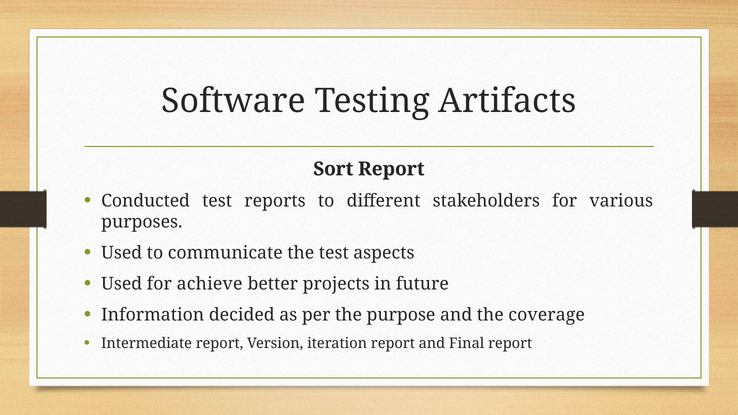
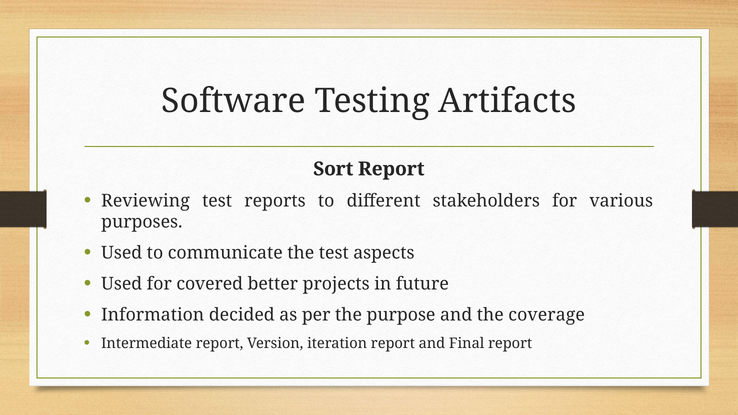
Conducted: Conducted -> Reviewing
achieve: achieve -> covered
